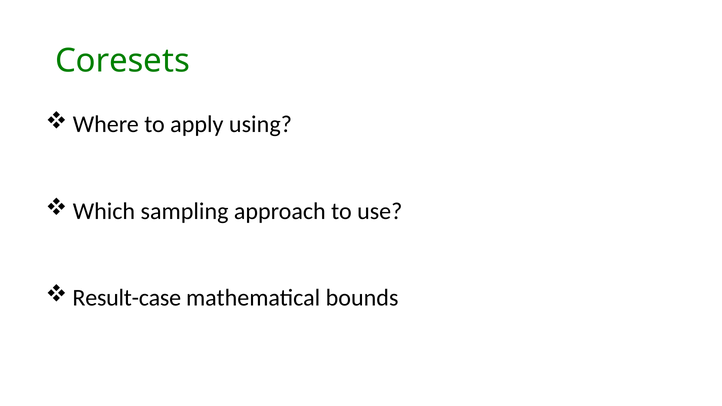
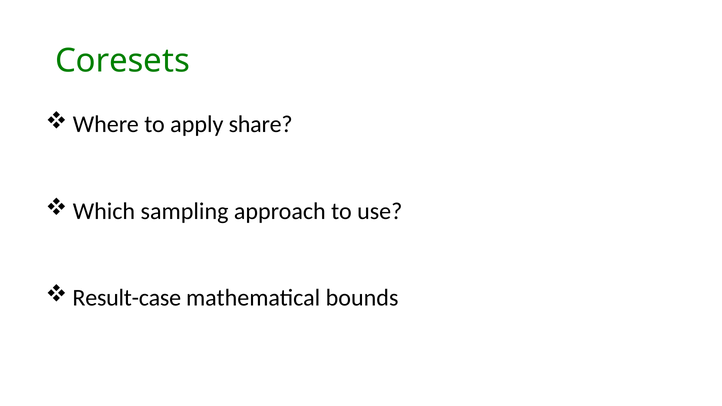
using: using -> share
